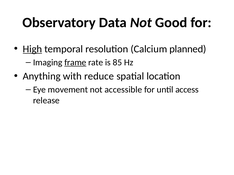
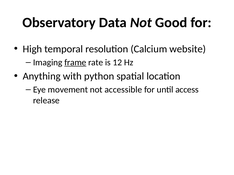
High underline: present -> none
planned: planned -> website
85: 85 -> 12
reduce: reduce -> python
